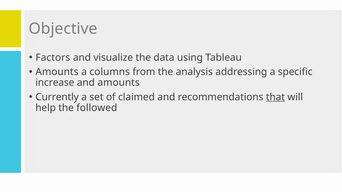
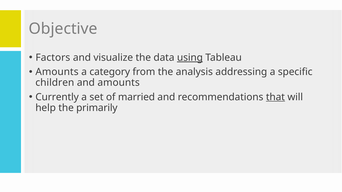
using underline: none -> present
columns: columns -> category
increase: increase -> children
claimed: claimed -> married
followed: followed -> primarily
